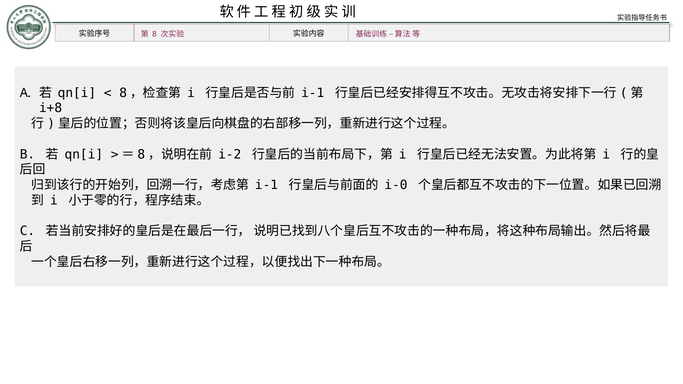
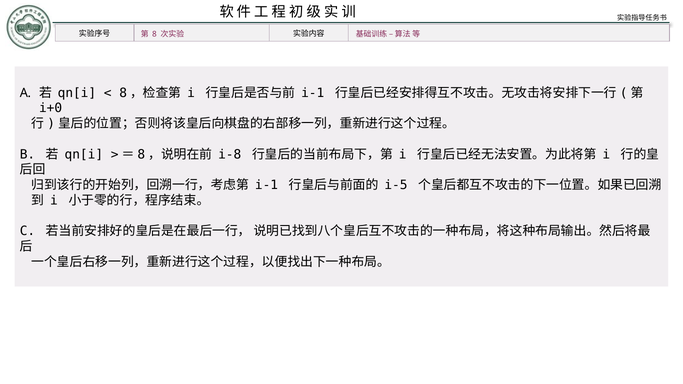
i+8: i+8 -> i+0
i-2: i-2 -> i-8
i-0: i-0 -> i-5
